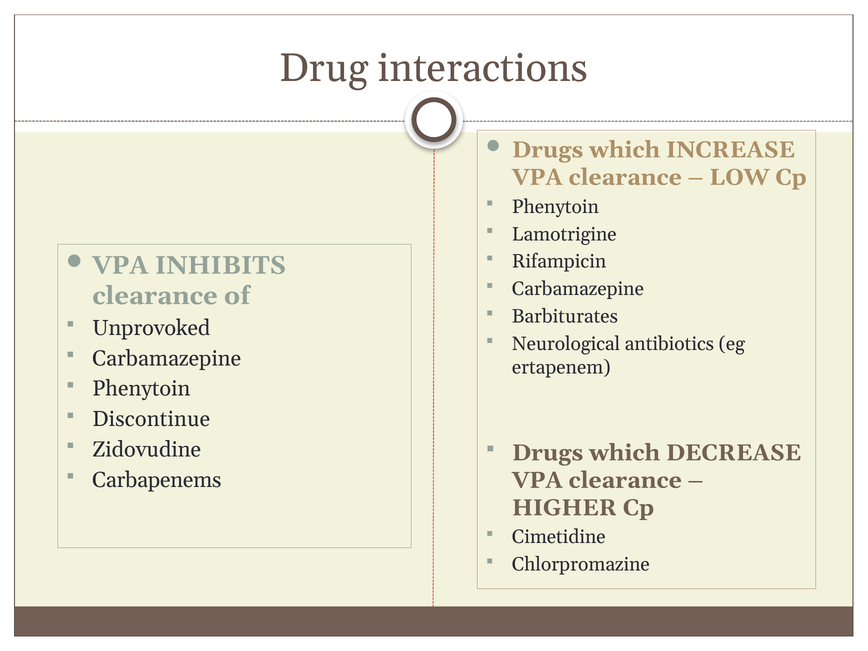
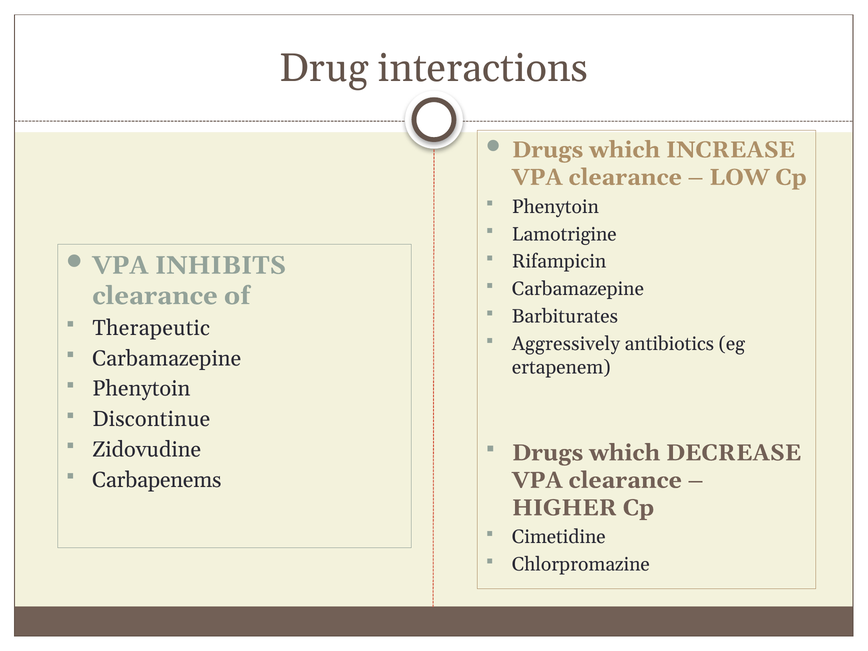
Unprovoked: Unprovoked -> Therapeutic
Neurological: Neurological -> Aggressively
